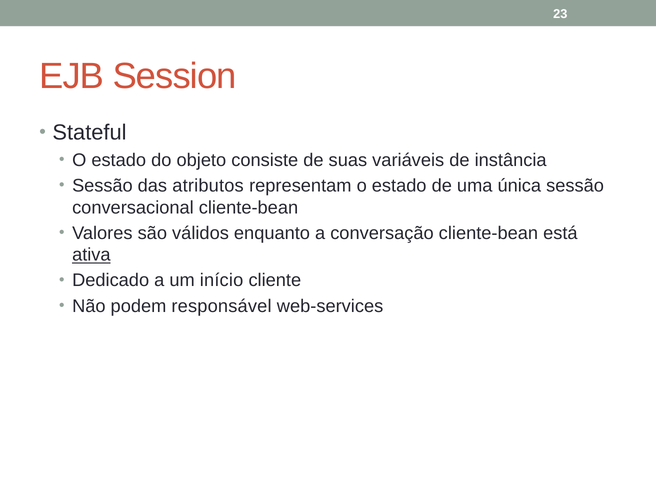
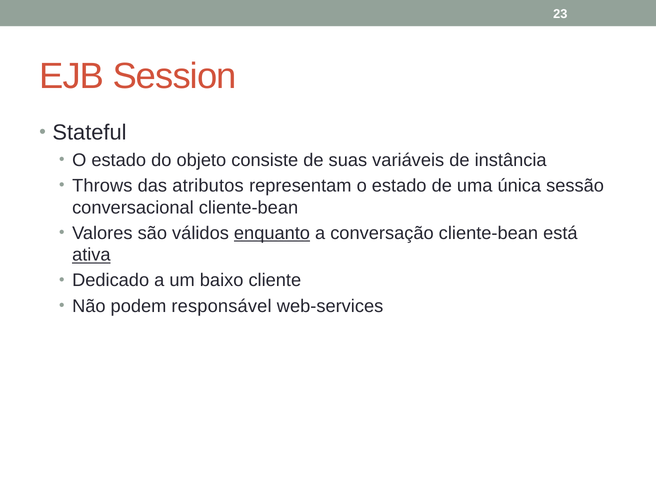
Sessão at (102, 186): Sessão -> Throws
enquanto underline: none -> present
início: início -> baixo
